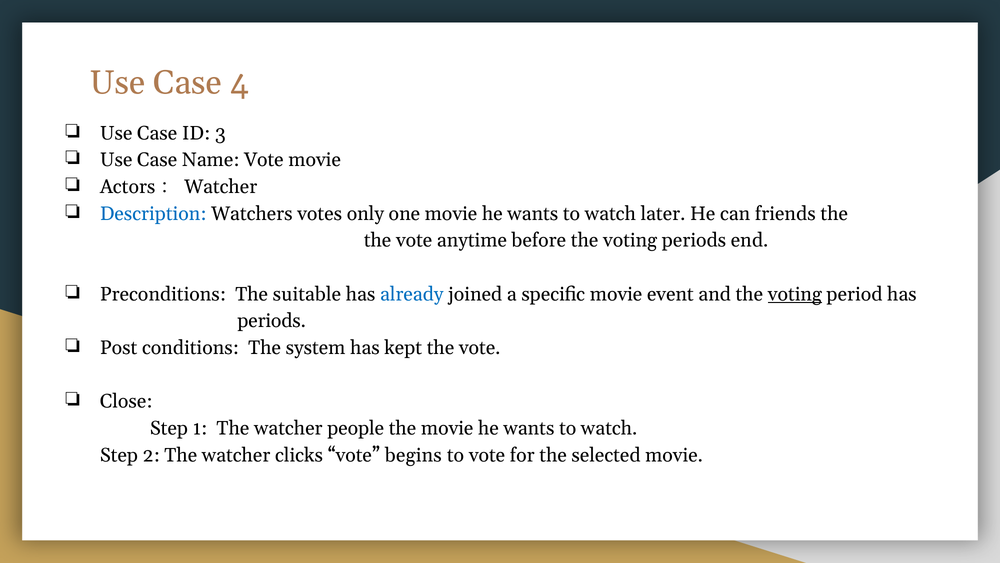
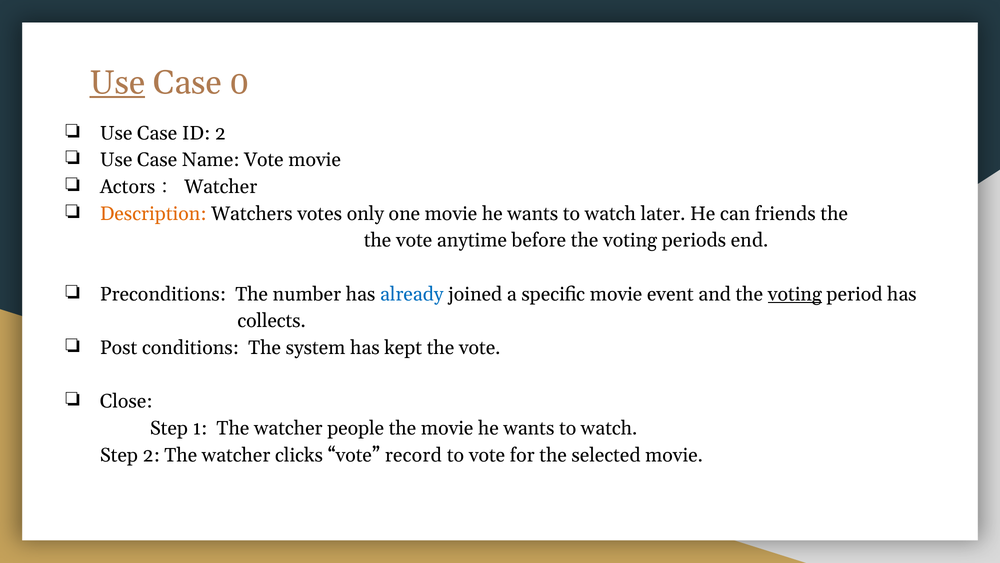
Use at (117, 83) underline: none -> present
4: 4 -> 0
ID 3: 3 -> 2
Description colour: blue -> orange
suitable: suitable -> number
periods at (272, 321): periods -> collects
begins: begins -> record
